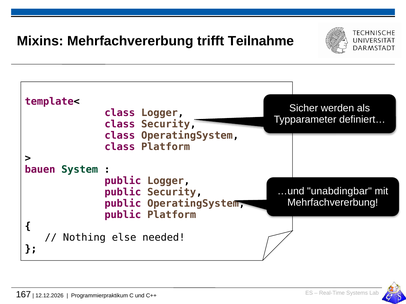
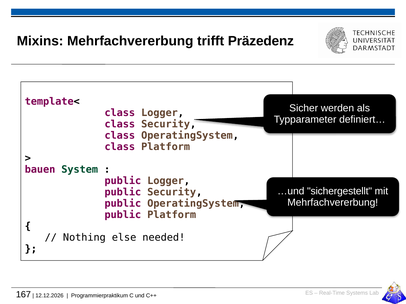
Teilnahme: Teilnahme -> Präzedenz
unabdingbar: unabdingbar -> sichergestellt
